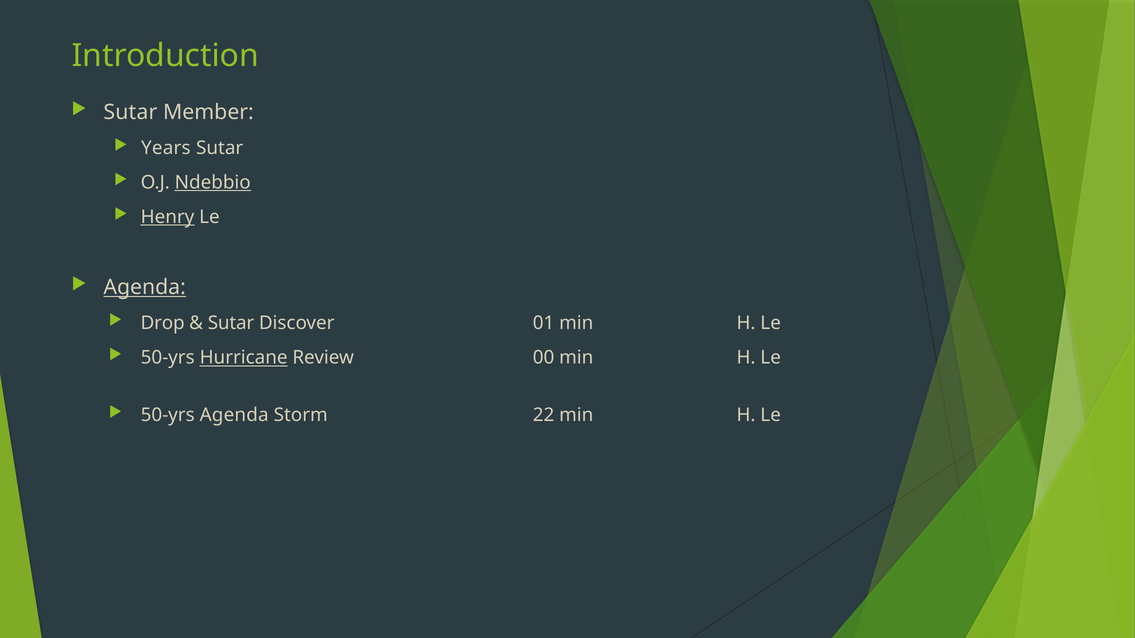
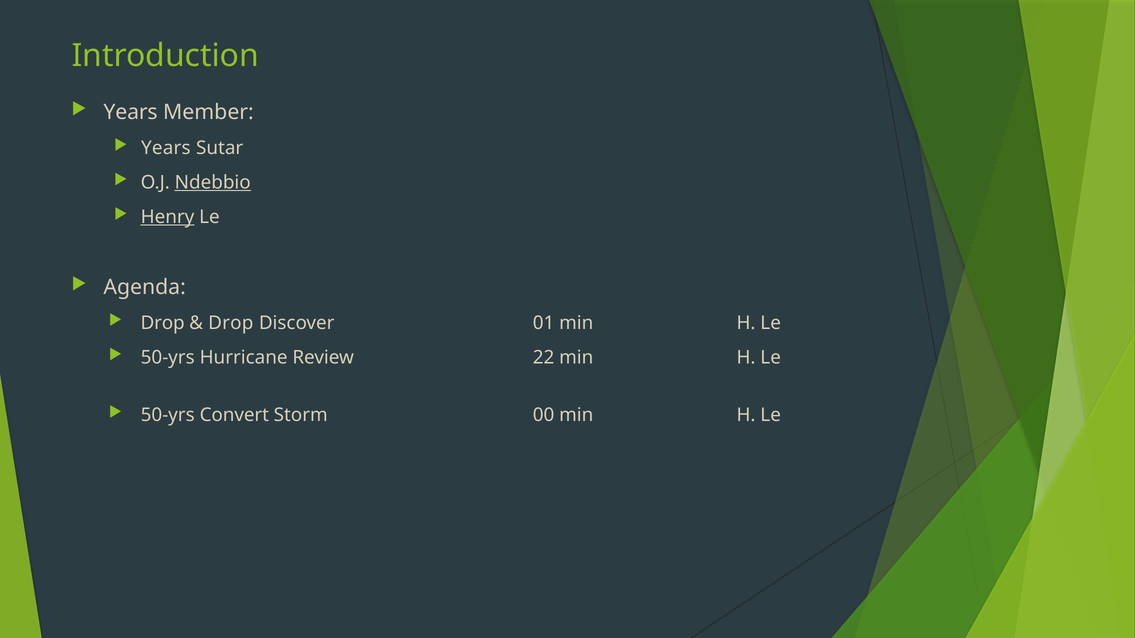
Sutar at (130, 112): Sutar -> Years
Agenda at (145, 288) underline: present -> none
Sutar at (231, 323): Sutar -> Drop
Hurricane underline: present -> none
00: 00 -> 22
50-yrs Agenda: Agenda -> Convert
22: 22 -> 00
